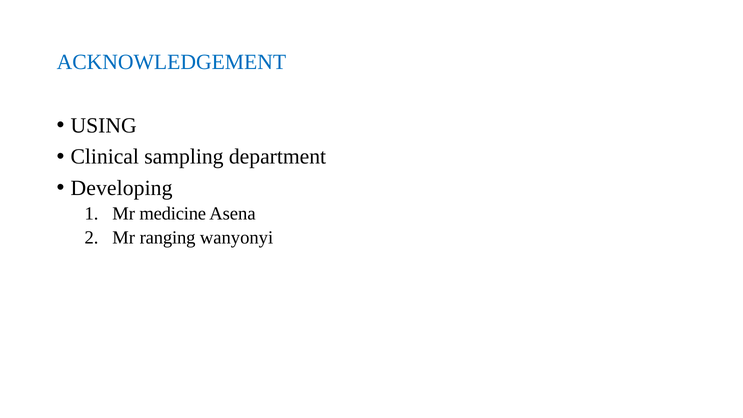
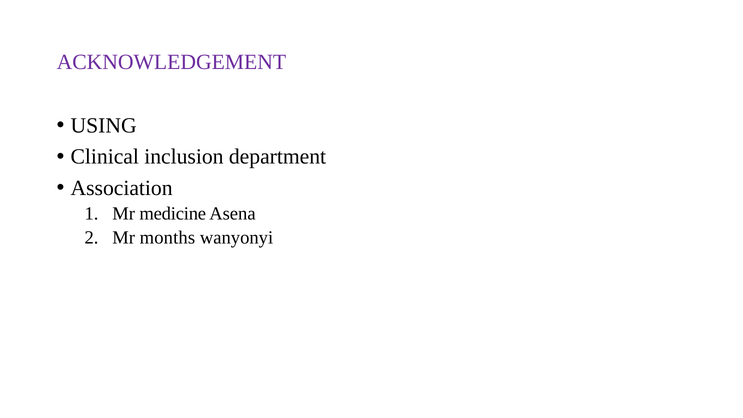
ACKNOWLEDGEMENT colour: blue -> purple
sampling: sampling -> inclusion
Developing: Developing -> Association
ranging: ranging -> months
